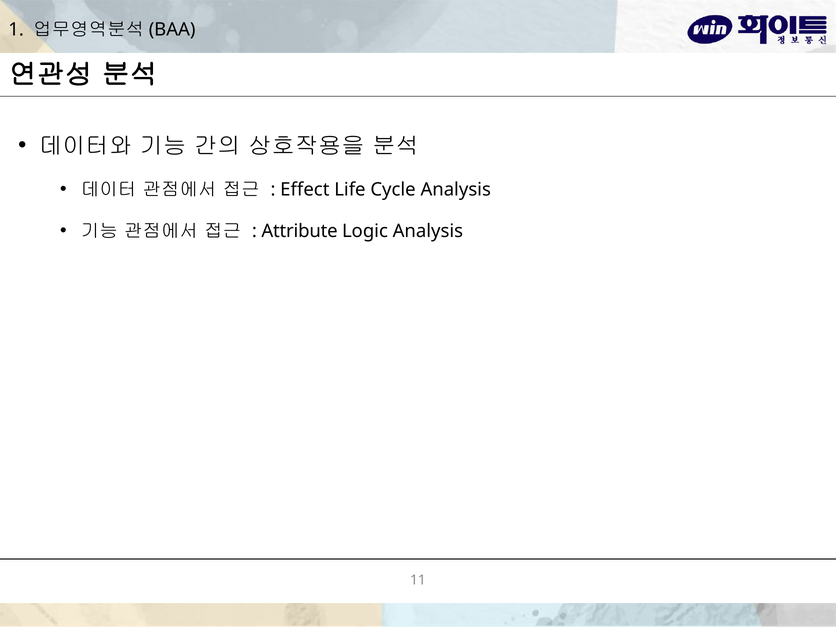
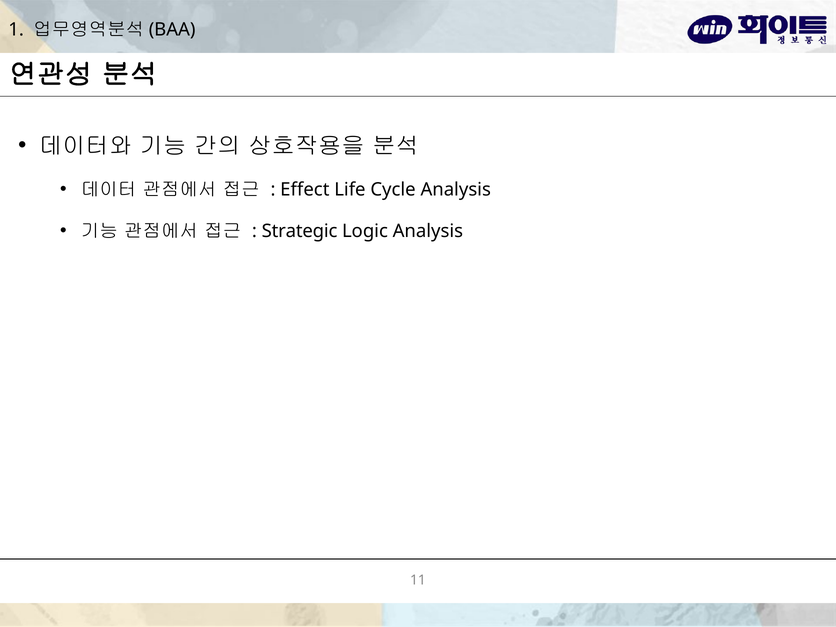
Attribute: Attribute -> Strategic
